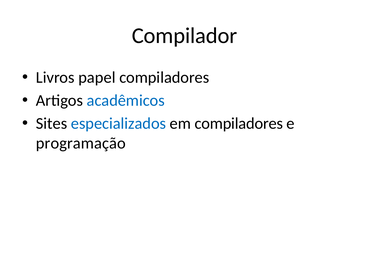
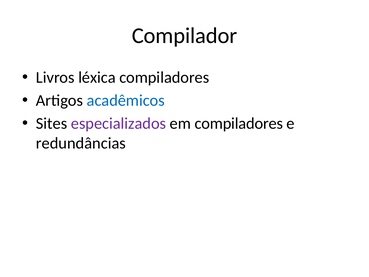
papel: papel -> léxica
especializados colour: blue -> purple
programação: programação -> redundâncias
